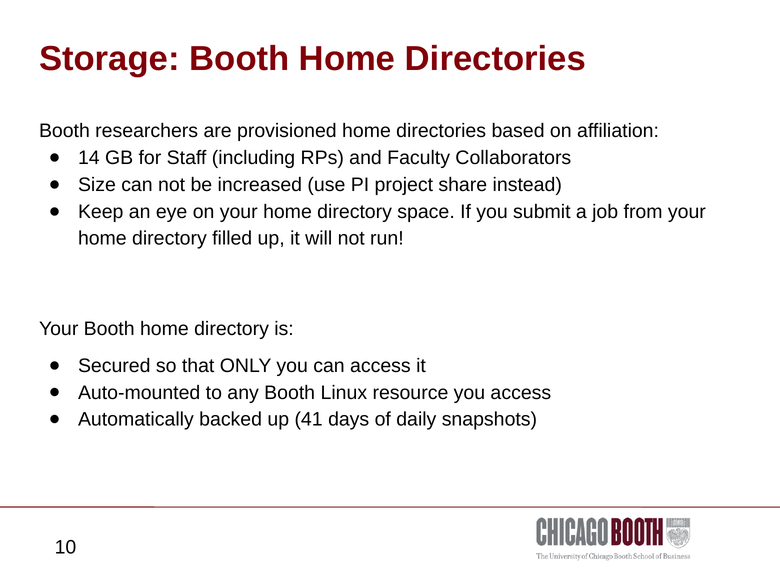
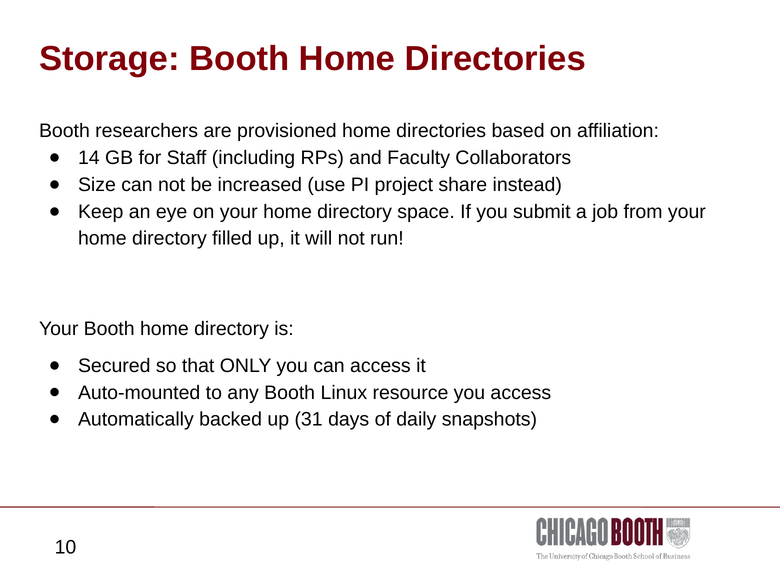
41: 41 -> 31
